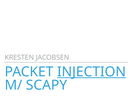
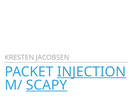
SCAPY underline: none -> present
